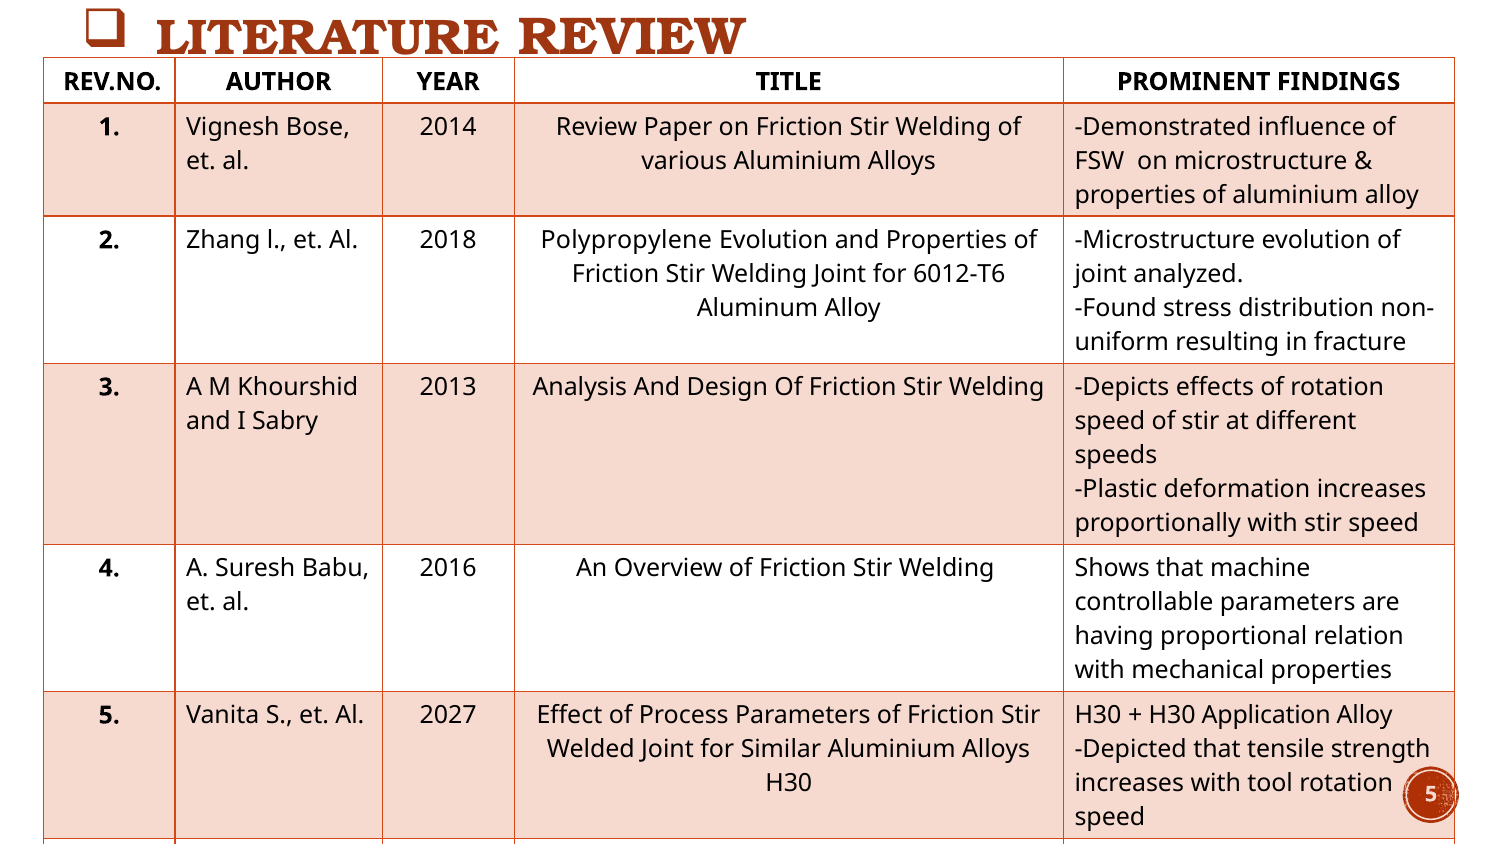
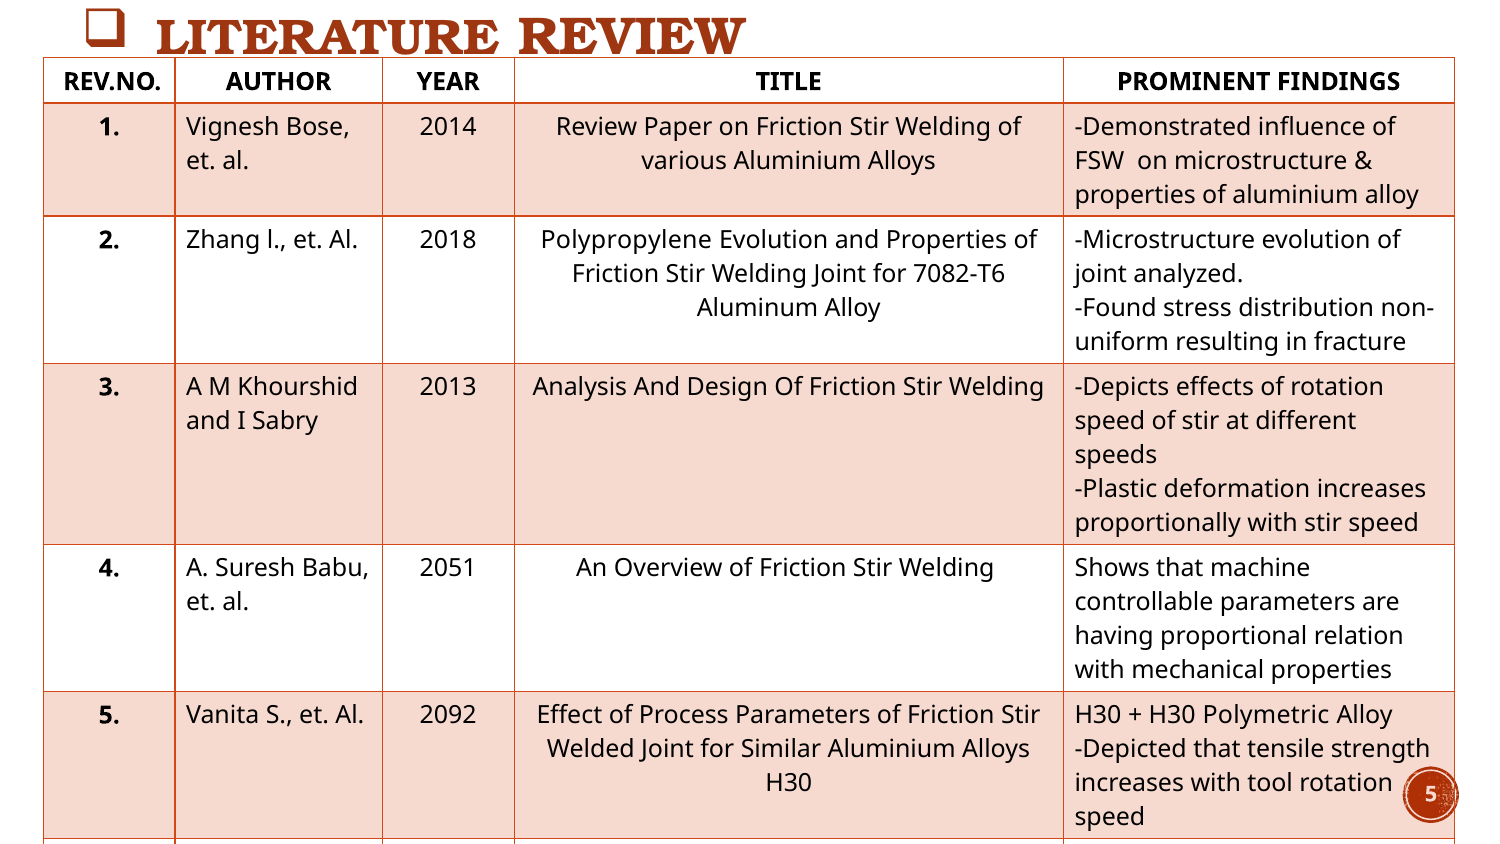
6012-T6: 6012-T6 -> 7082-T6
2016: 2016 -> 2051
Application: Application -> Polymetric
2027: 2027 -> 2092
